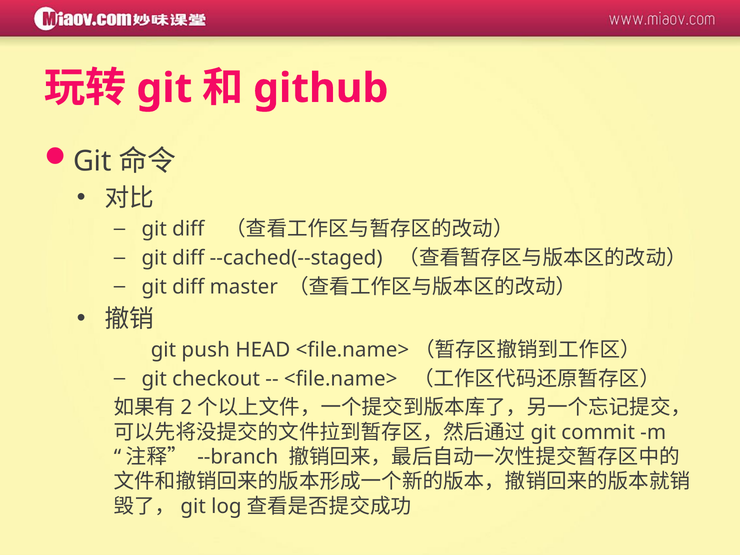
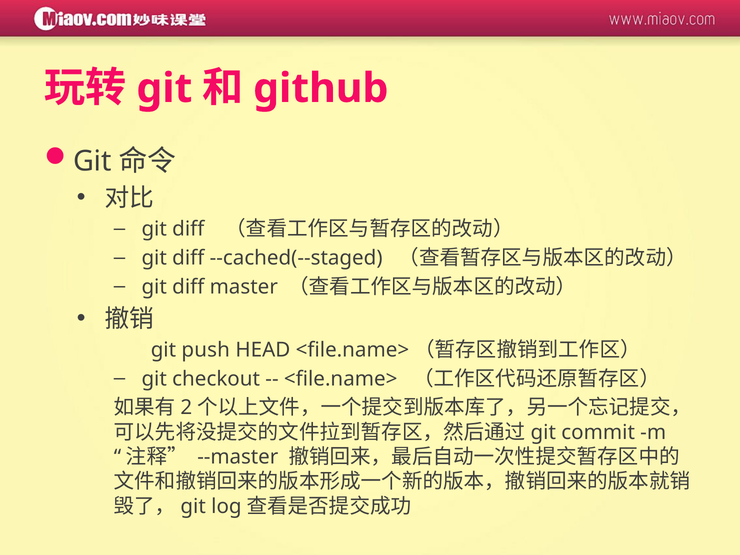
--branch: --branch -> --master
